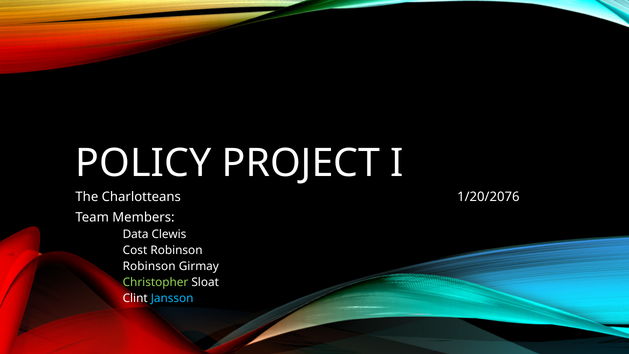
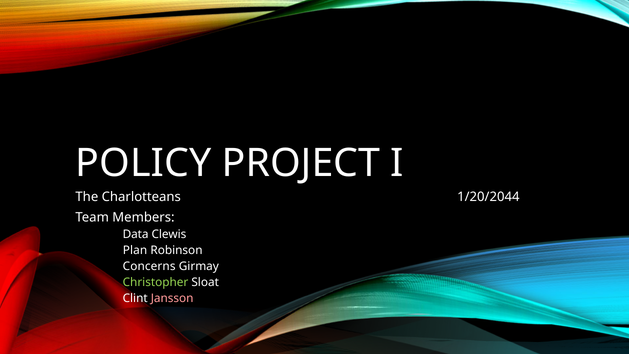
1/20/2076: 1/20/2076 -> 1/20/2044
Cost: Cost -> Plan
Robinson at (149, 266): Robinson -> Concerns
Jansson colour: light blue -> pink
